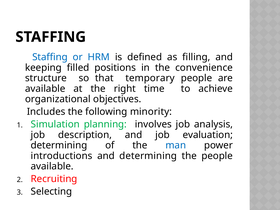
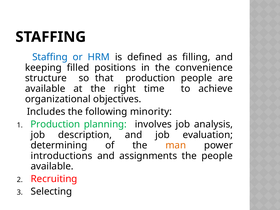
that temporary: temporary -> production
Simulation at (55, 124): Simulation -> Production
man colour: blue -> orange
and determining: determining -> assignments
